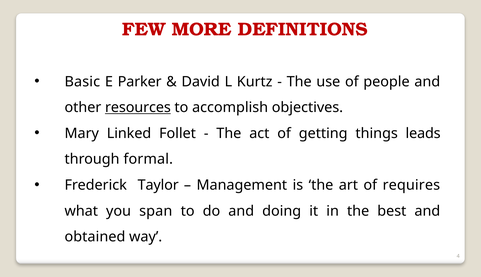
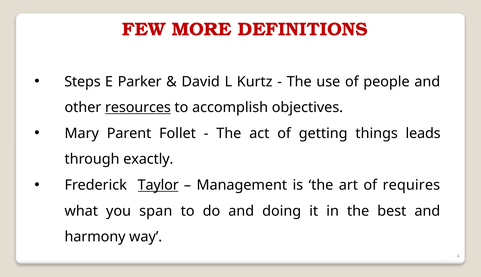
Basic: Basic -> Steps
Linked: Linked -> Parent
formal: formal -> exactly
Taylor underline: none -> present
obtained: obtained -> harmony
